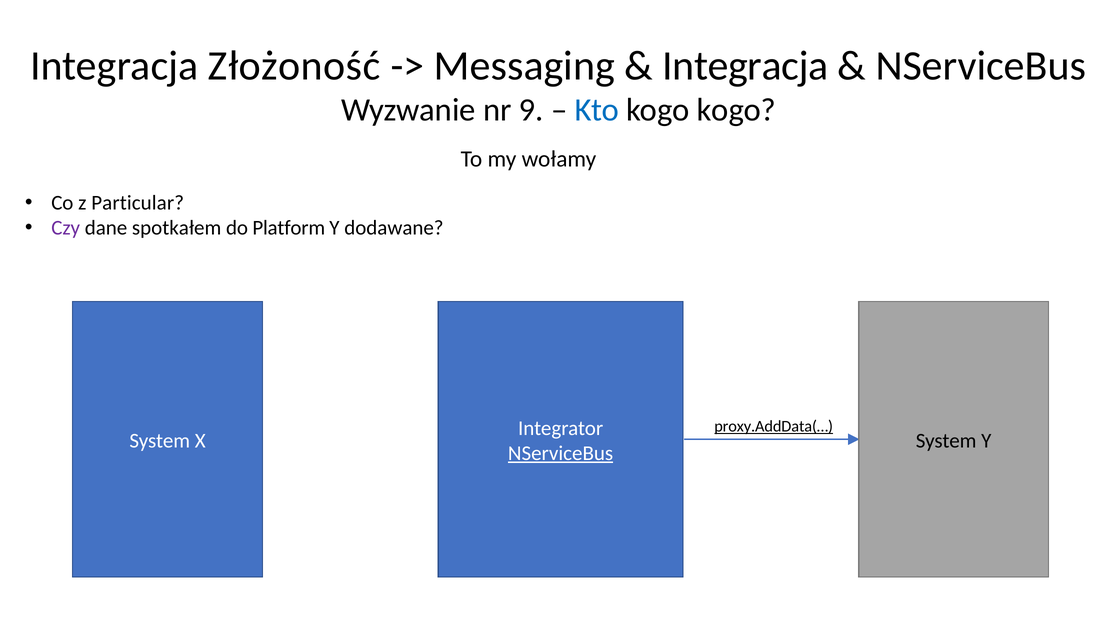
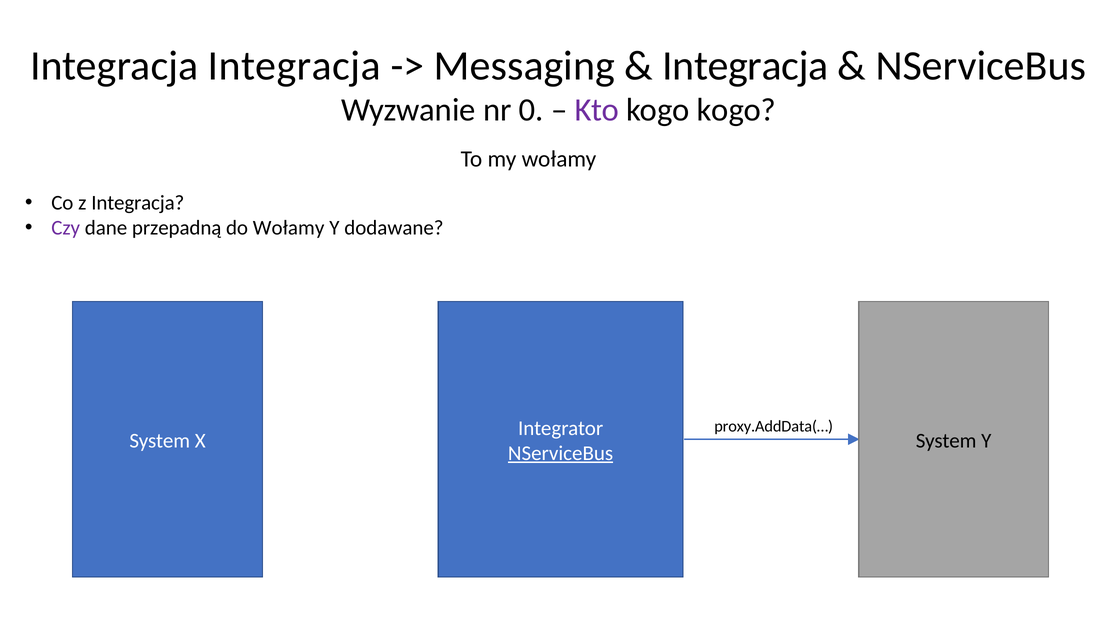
Integracja Złożoność: Złożoność -> Integracja
9: 9 -> 0
Kto colour: blue -> purple
z Particular: Particular -> Integracja
spotkałem: spotkałem -> przepadną
do Platform: Platform -> Wołamy
proxy.AddData(… underline: present -> none
